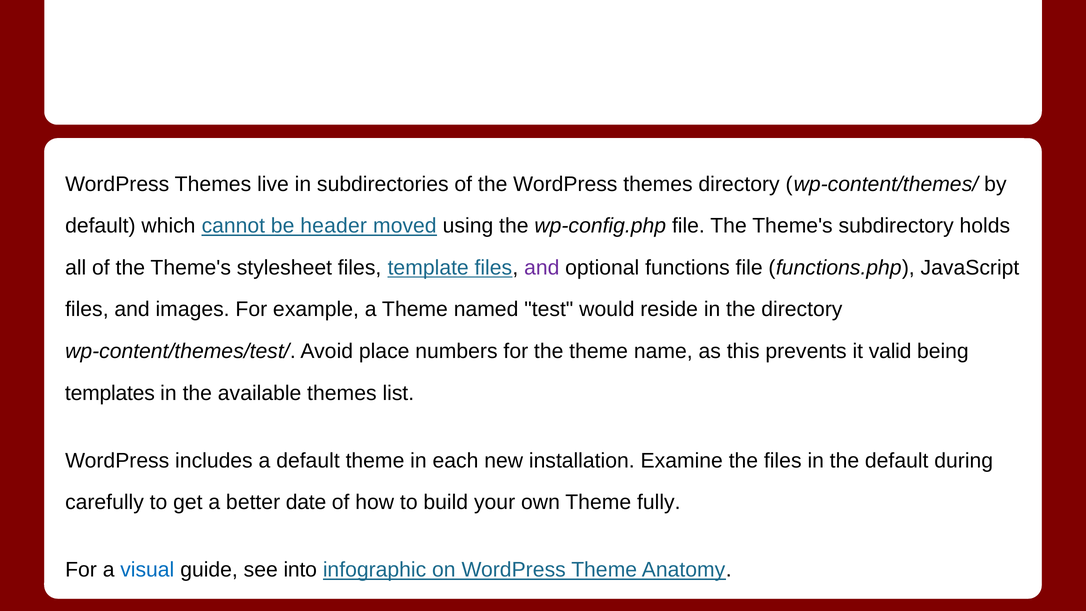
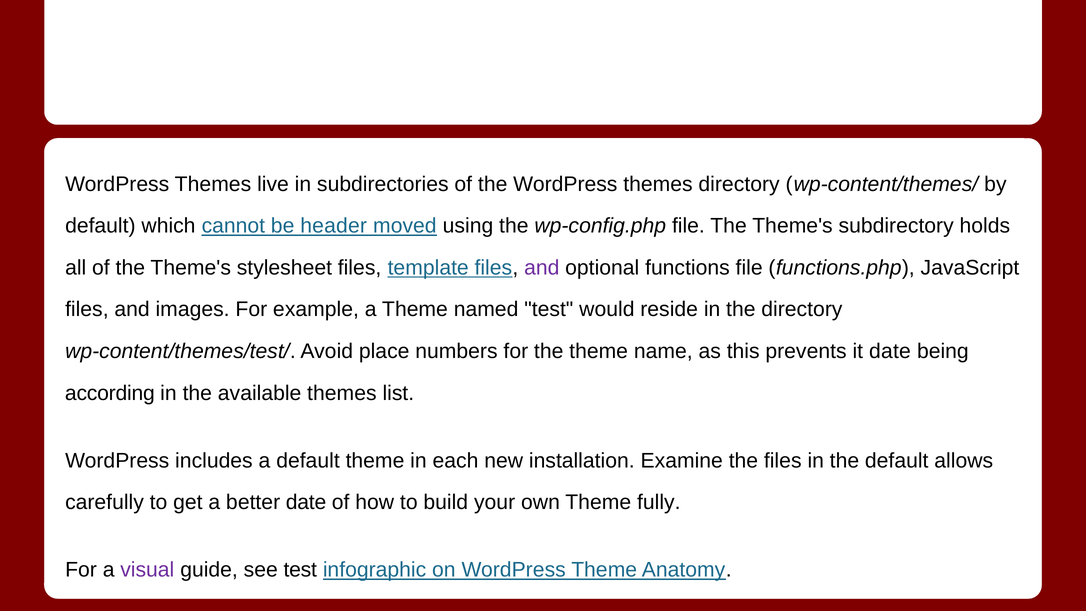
it valid: valid -> date
templates: templates -> according
during: during -> allows
visual colour: blue -> purple
see into: into -> test
